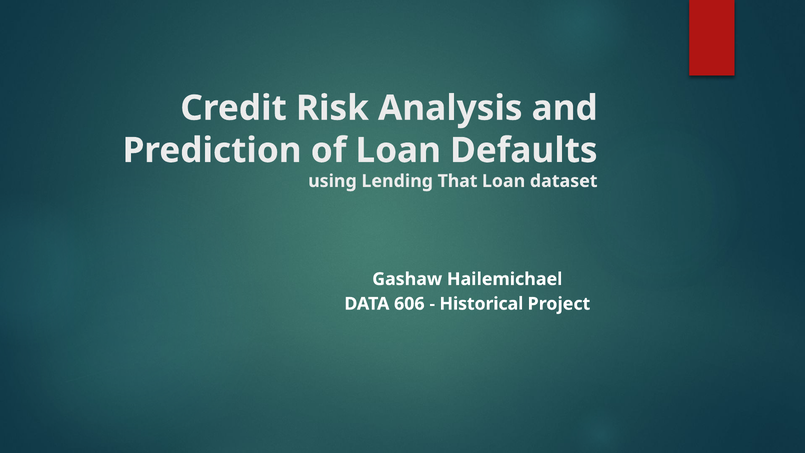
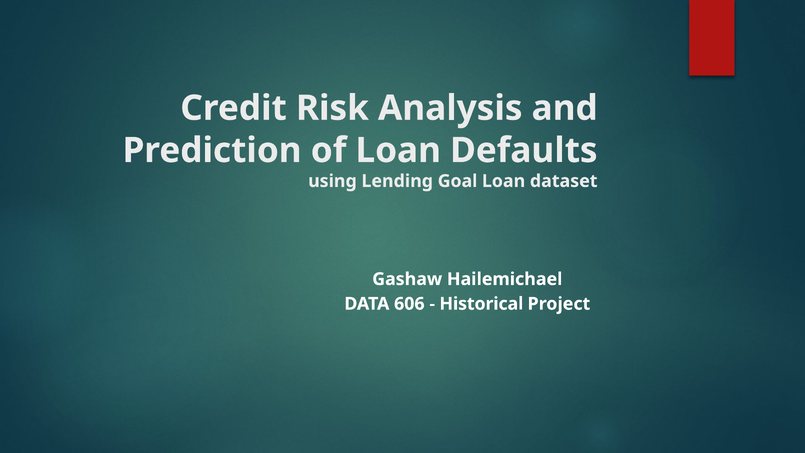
That: That -> Goal
